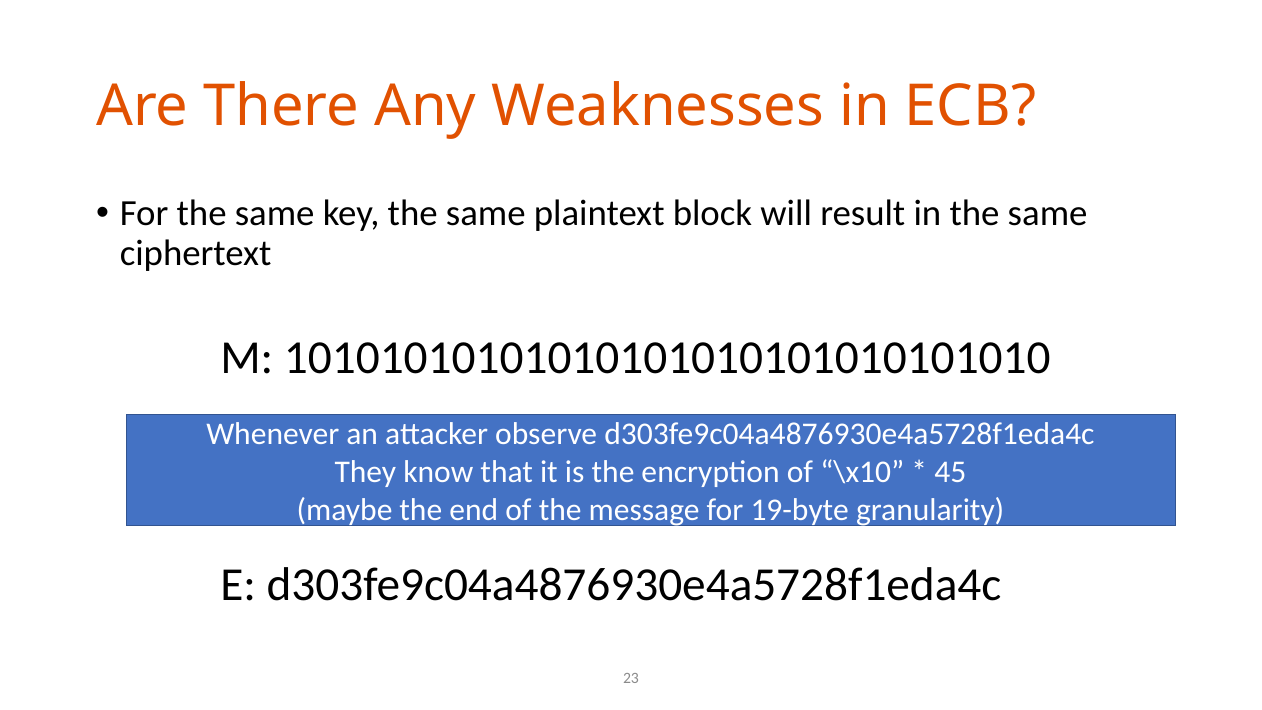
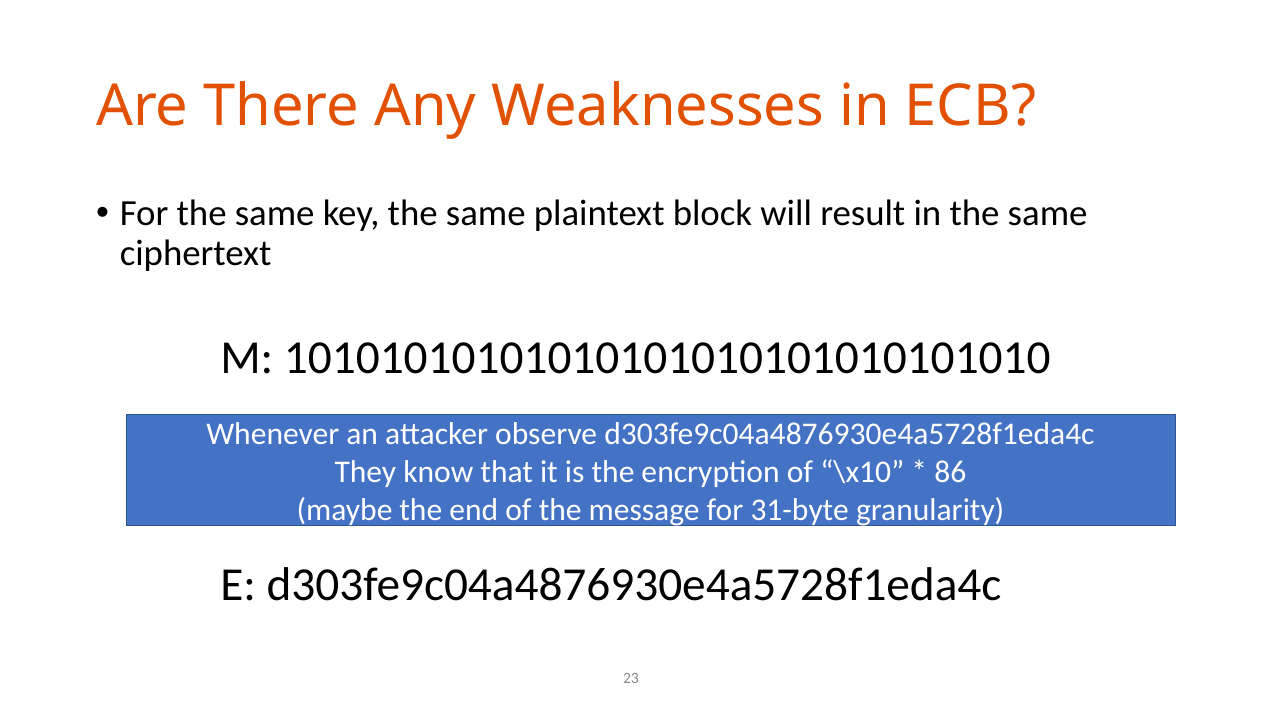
45: 45 -> 86
19-byte: 19-byte -> 31-byte
